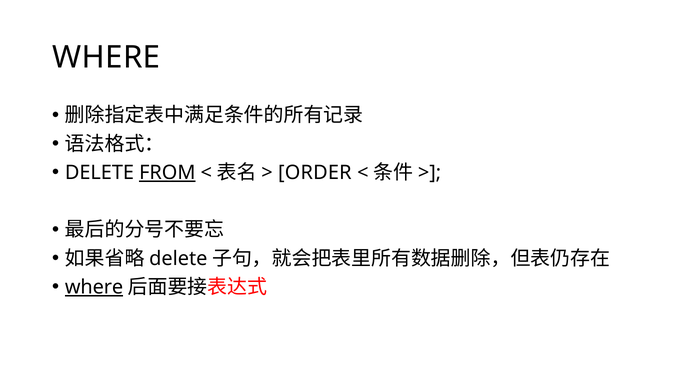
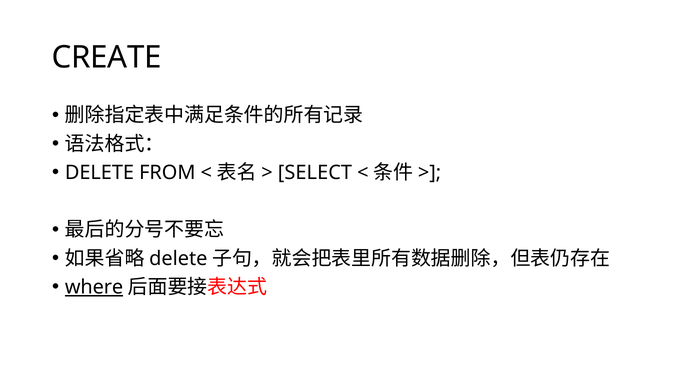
WHERE at (106, 57): WHERE -> CREATE
FROM underline: present -> none
ORDER: ORDER -> SELECT
